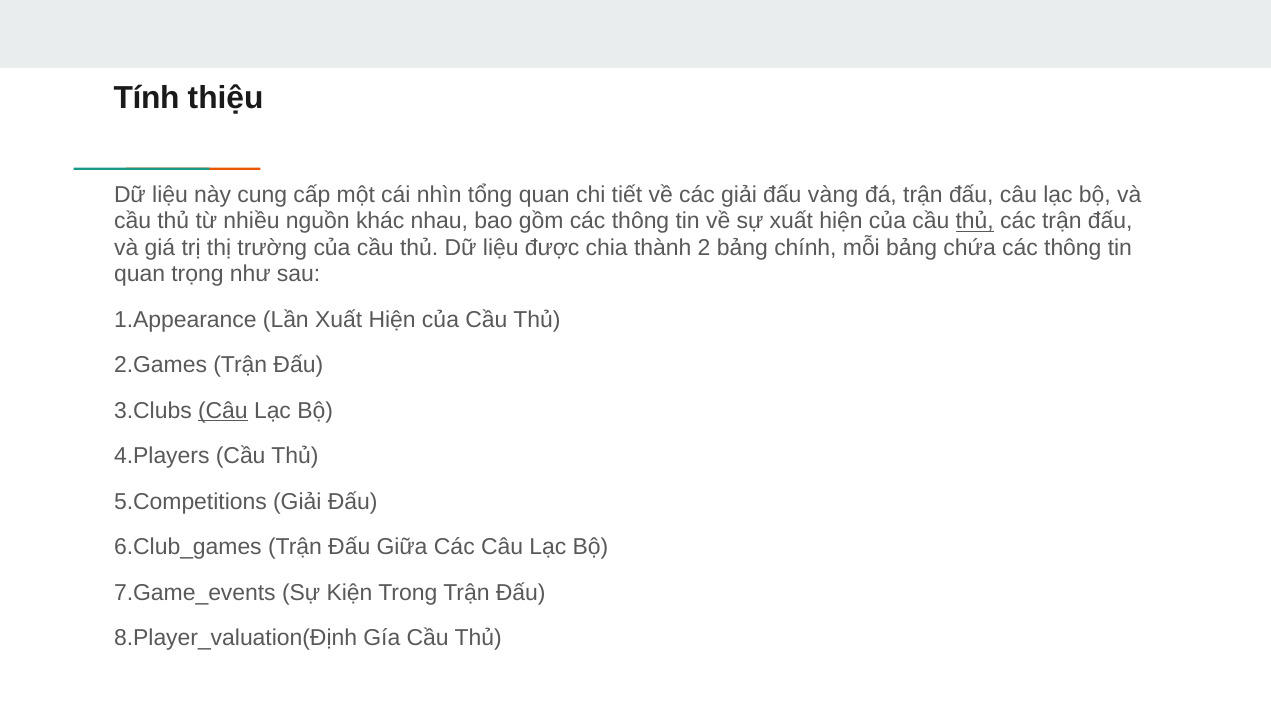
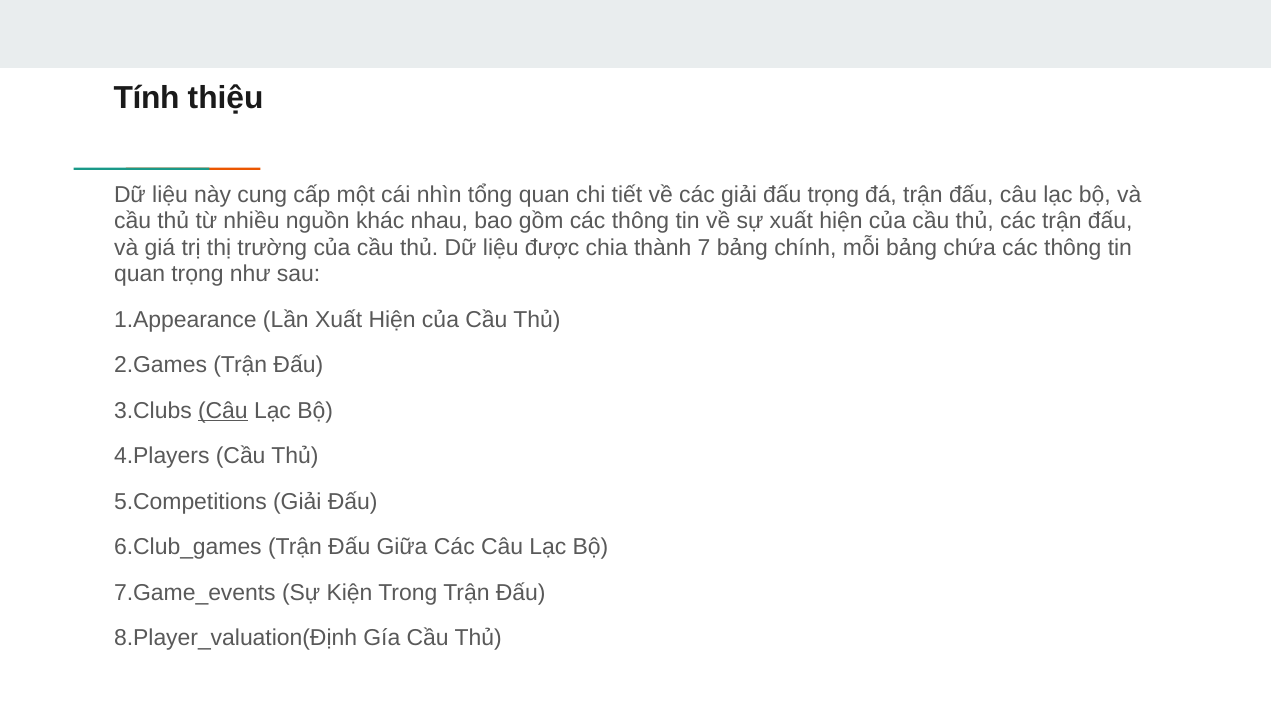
đấu vàng: vàng -> trọng
thủ at (975, 221) underline: present -> none
2: 2 -> 7
